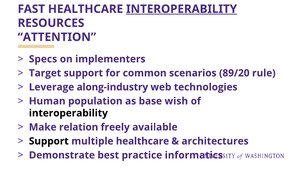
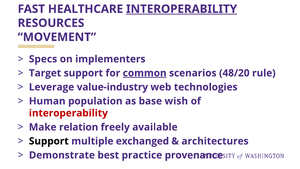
ATTENTION: ATTENTION -> MOVEMENT
common underline: none -> present
89/20: 89/20 -> 48/20
along-industry: along-industry -> value-industry
interoperability at (68, 113) colour: black -> red
multiple healthcare: healthcare -> exchanged
informatics: informatics -> provenance
